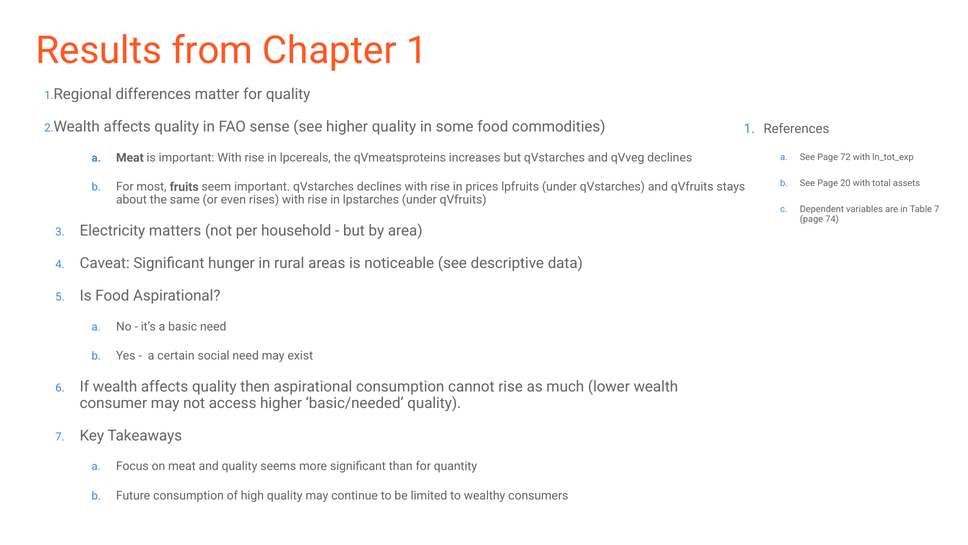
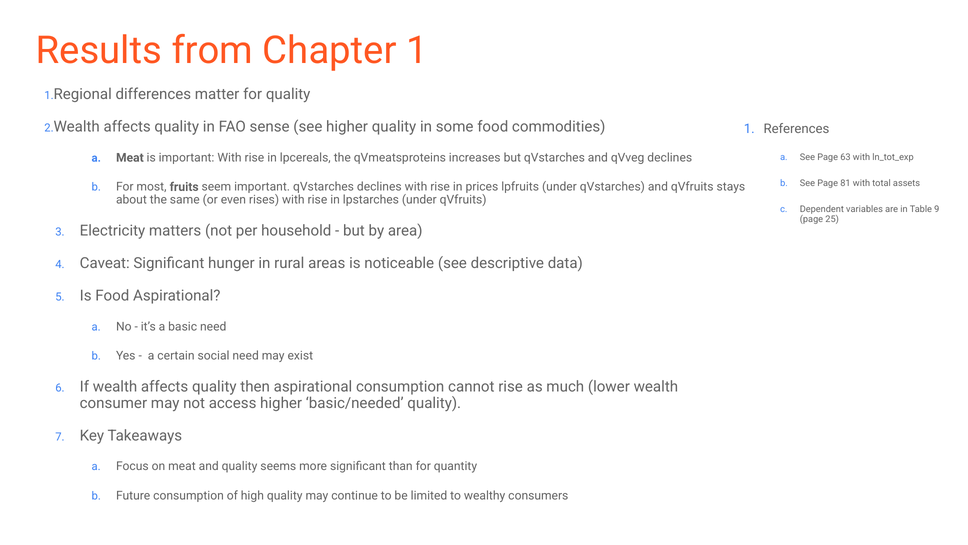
72: 72 -> 63
20: 20 -> 81
Table 7: 7 -> 9
74: 74 -> 25
